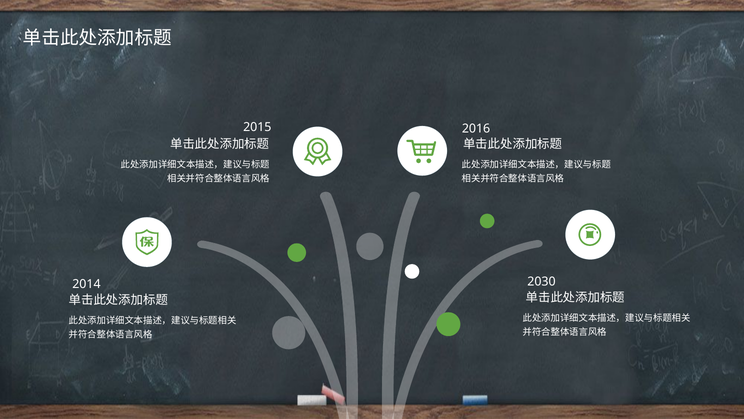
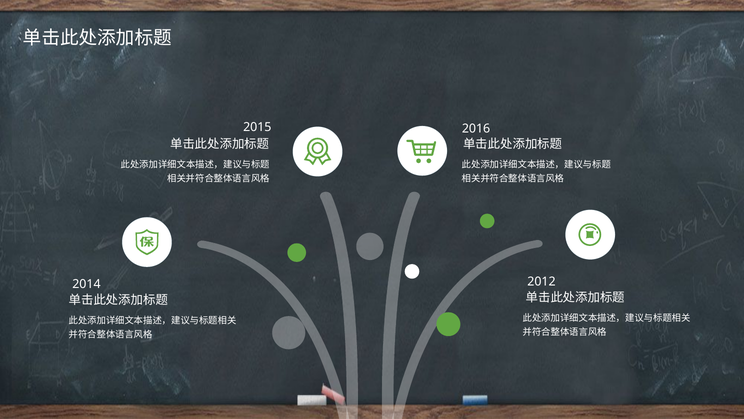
2030: 2030 -> 2012
